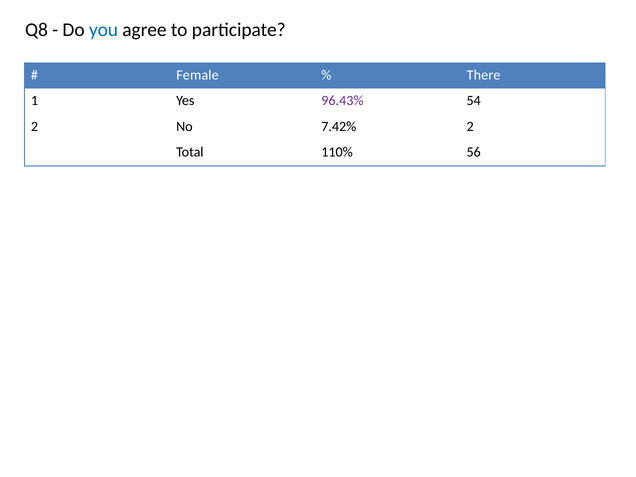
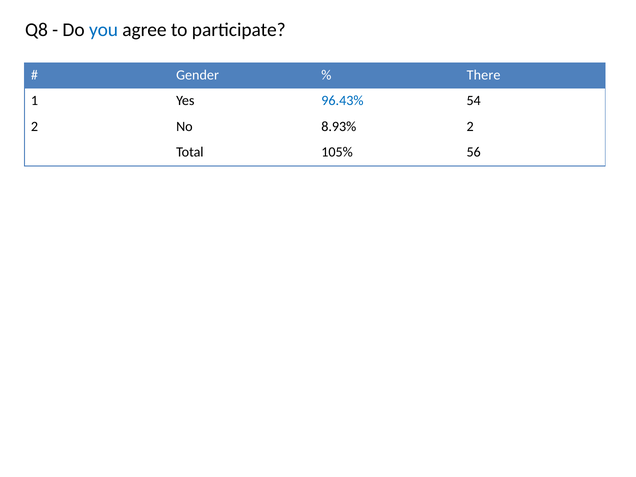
Female: Female -> Gender
96.43% colour: purple -> blue
7.42%: 7.42% -> 8.93%
110%: 110% -> 105%
